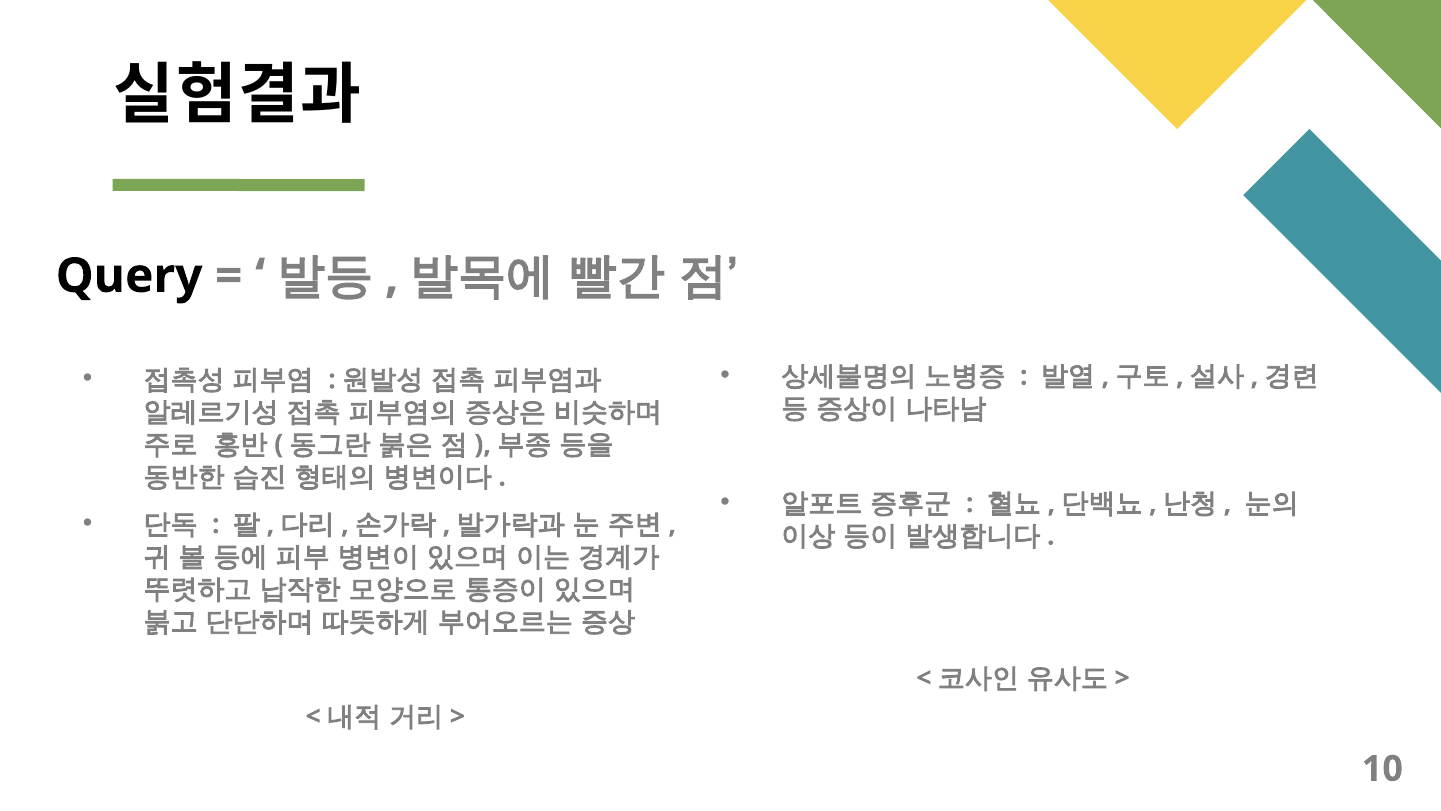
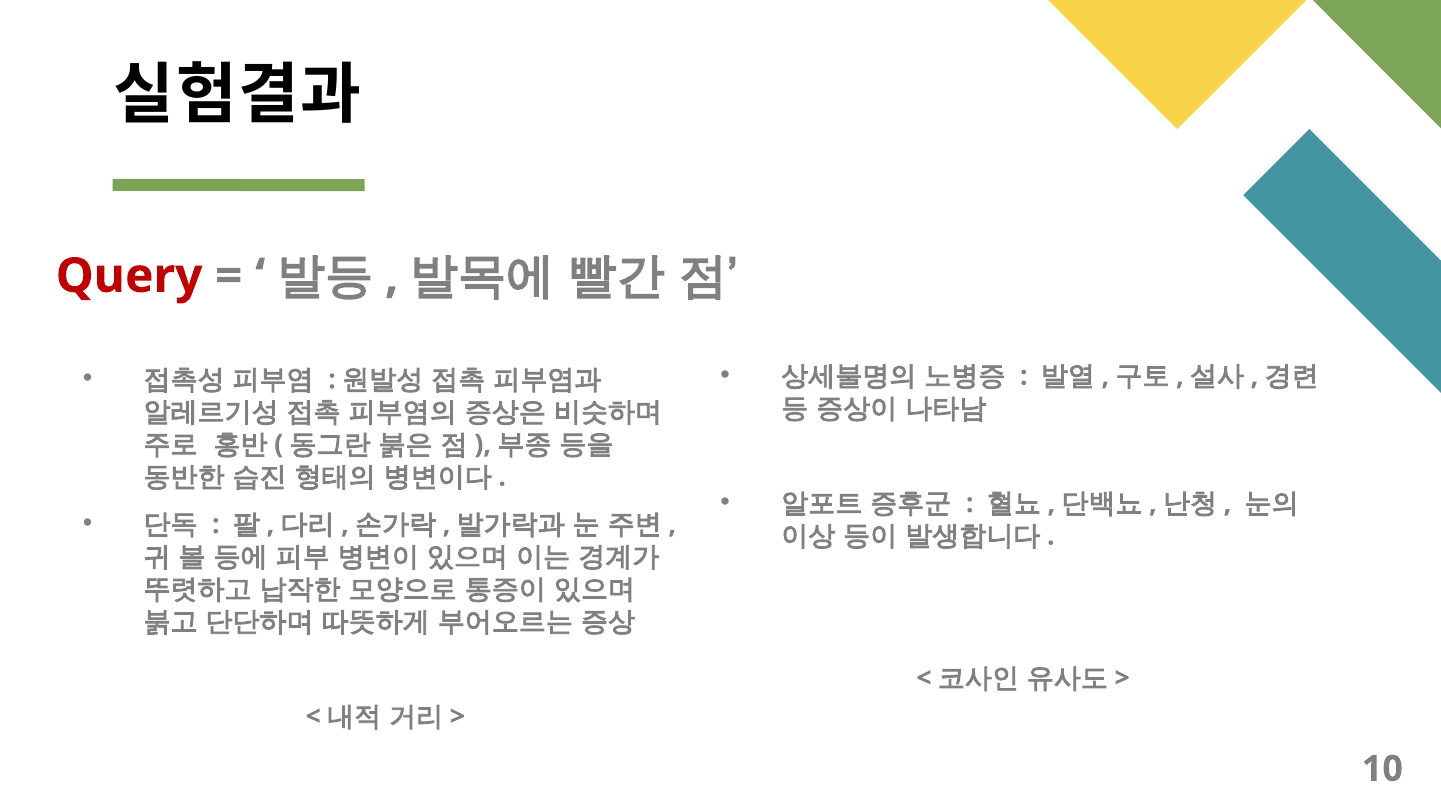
Query colour: black -> red
